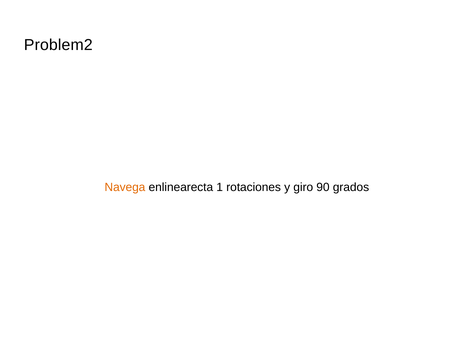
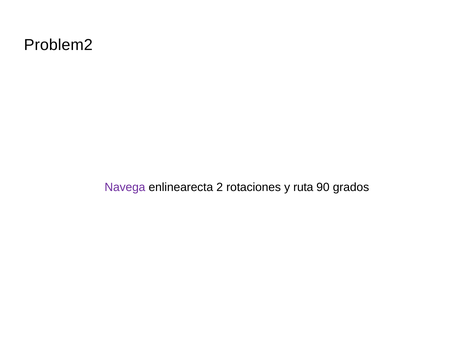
Navega colour: orange -> purple
1: 1 -> 2
giro: giro -> ruta
